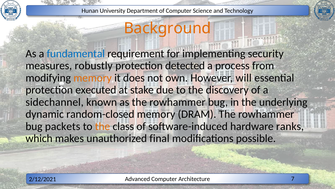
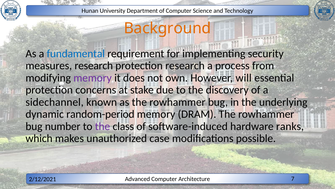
measures robustly: robustly -> research
protection detected: detected -> research
memory at (93, 78) colour: orange -> purple
executed: executed -> concerns
random-closed: random-closed -> random-period
packets: packets -> number
the at (103, 126) colour: orange -> purple
final: final -> case
